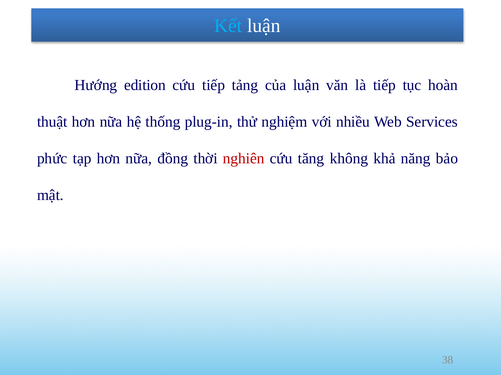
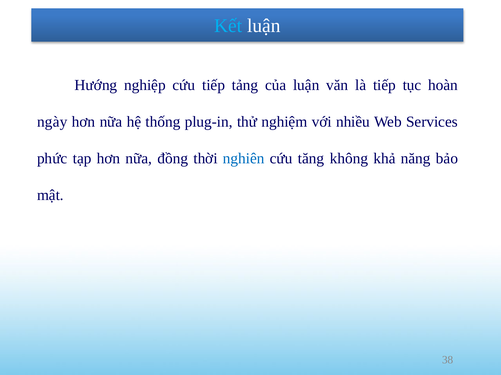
edition: edition -> nghiệp
thuật: thuật -> ngày
nghiên colour: red -> blue
